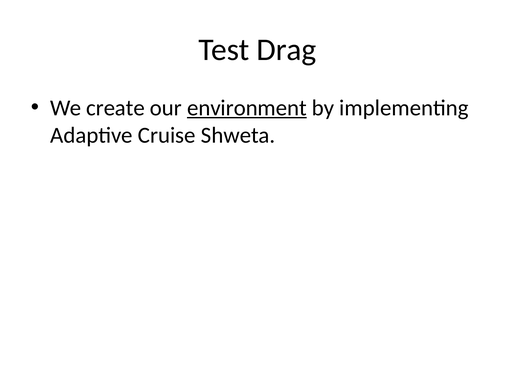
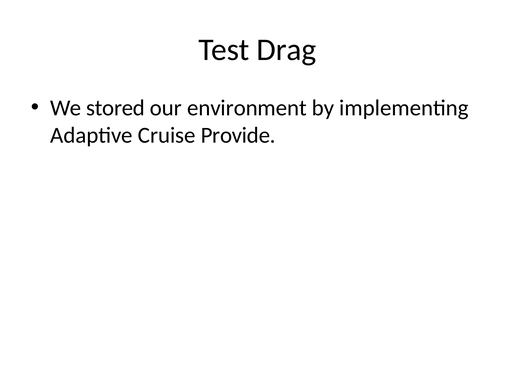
create: create -> stored
environment underline: present -> none
Shweta: Shweta -> Provide
